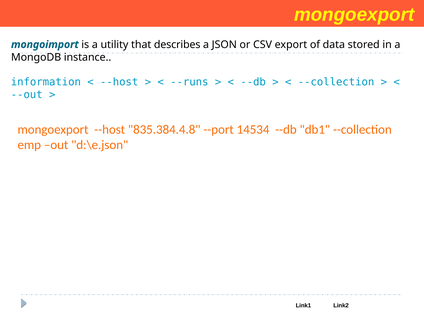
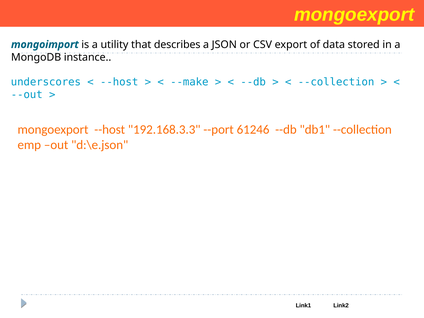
information: information -> underscores
--runs: --runs -> --make
835.384.4.8: 835.384.4.8 -> 192.168.3.3
14534: 14534 -> 61246
